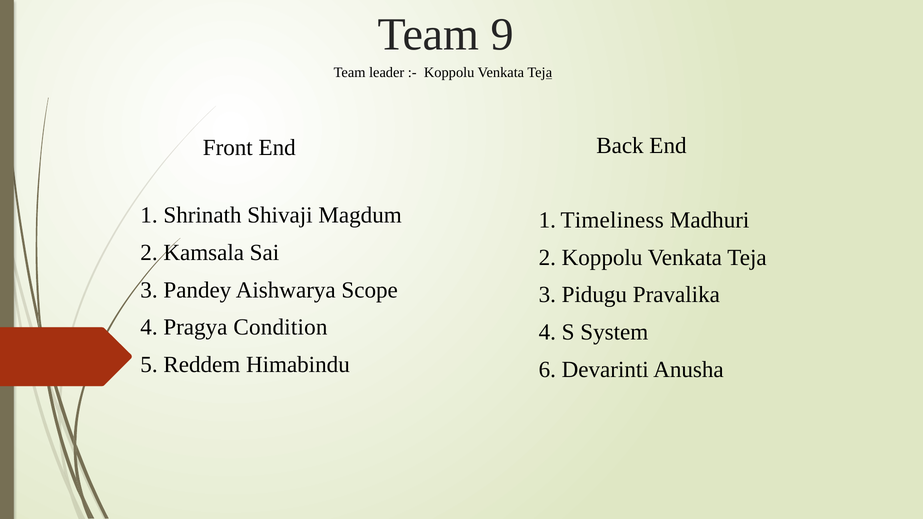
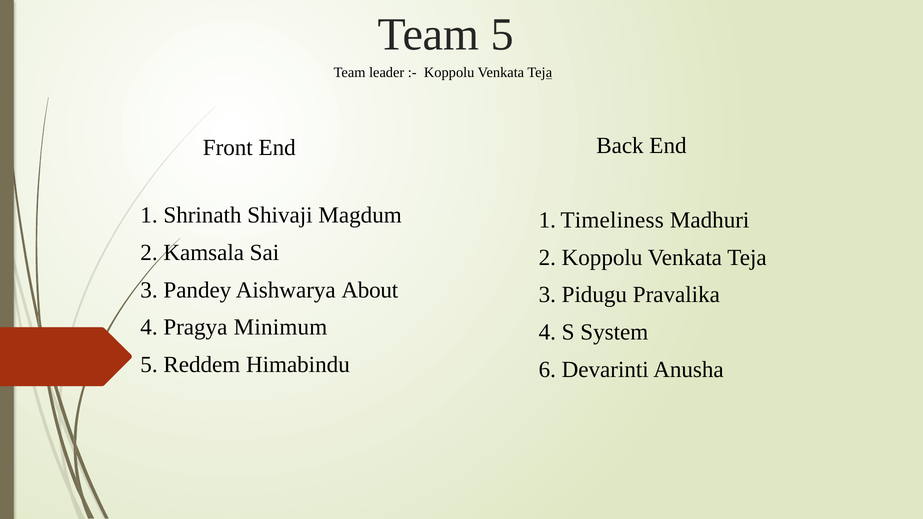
Team 9: 9 -> 5
Scope: Scope -> About
Condition: Condition -> Minimum
